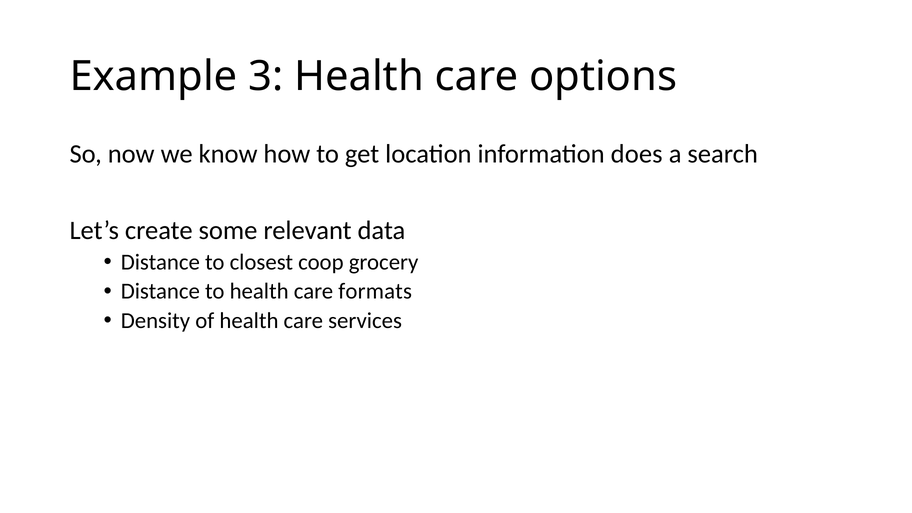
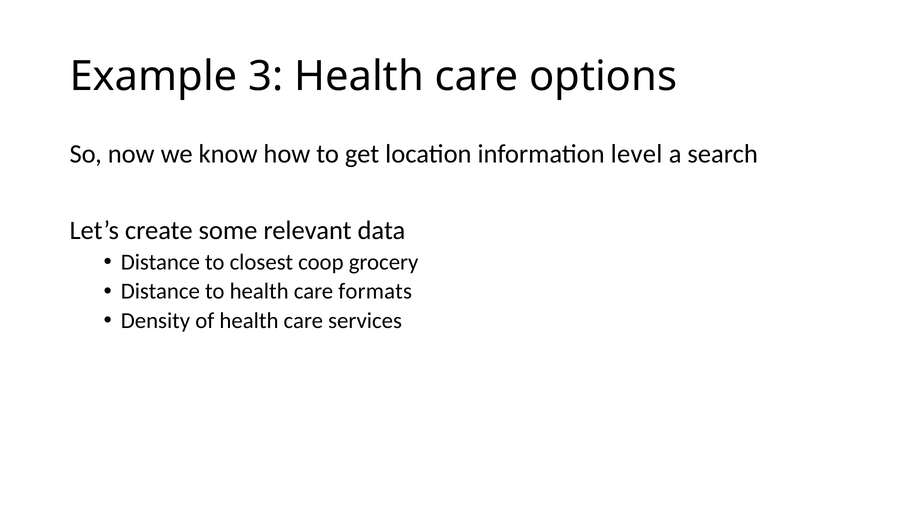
does: does -> level
